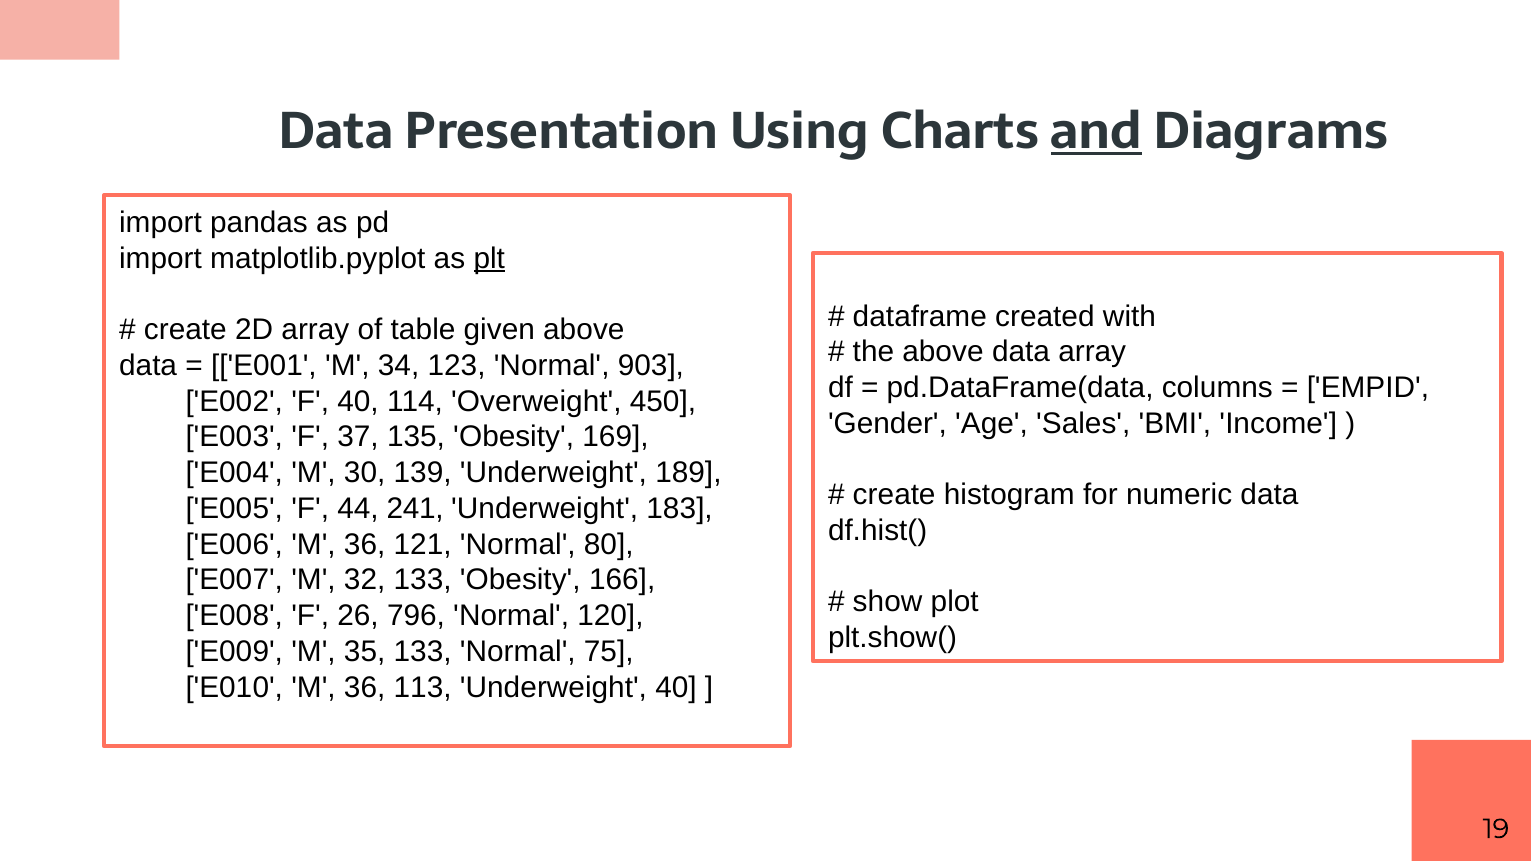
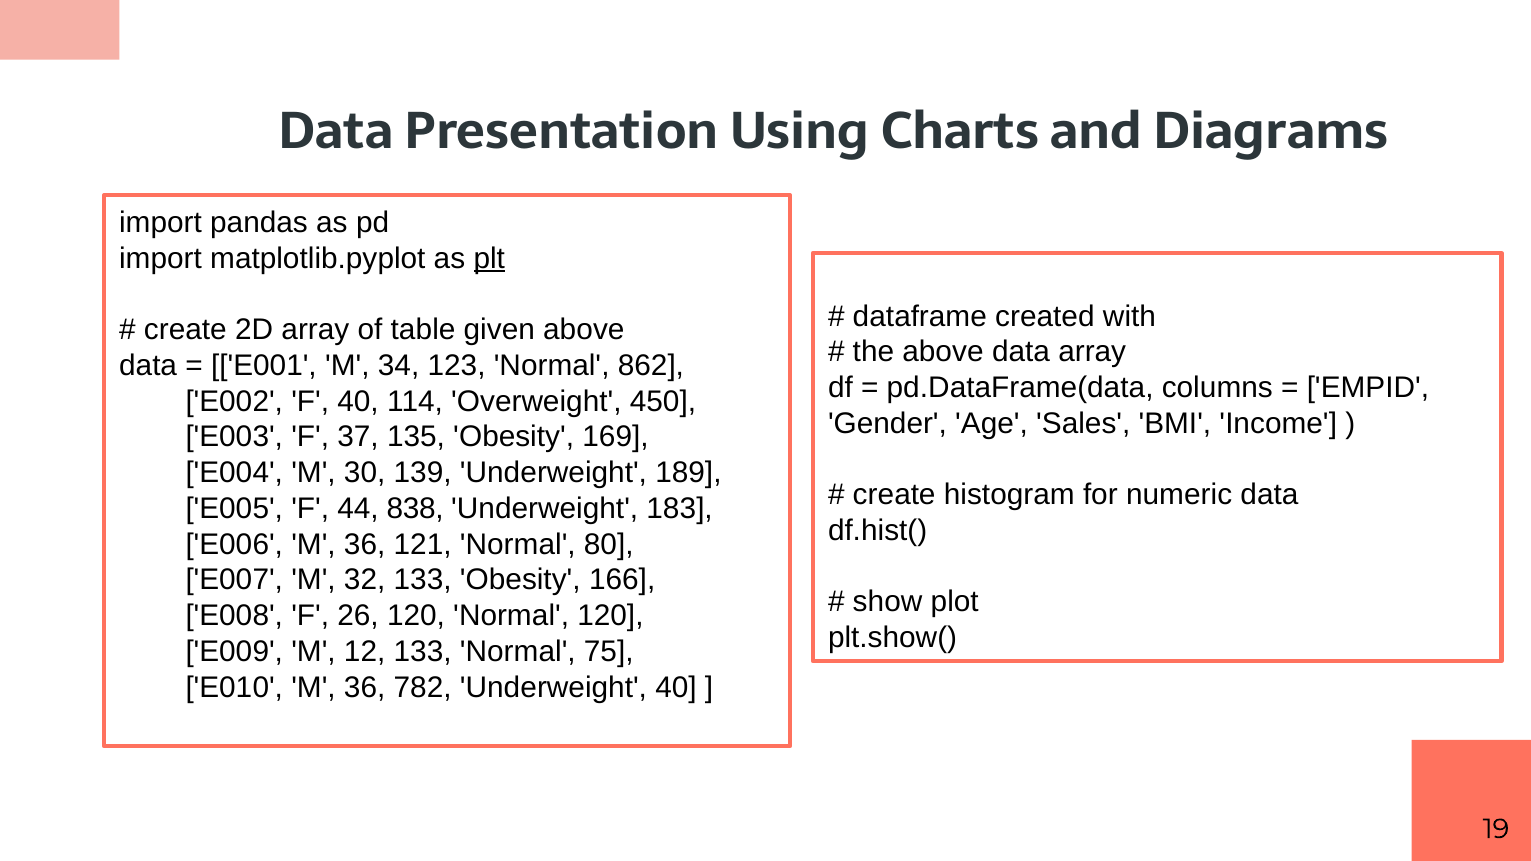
and underline: present -> none
903: 903 -> 862
241: 241 -> 838
26 796: 796 -> 120
35: 35 -> 12
113: 113 -> 782
